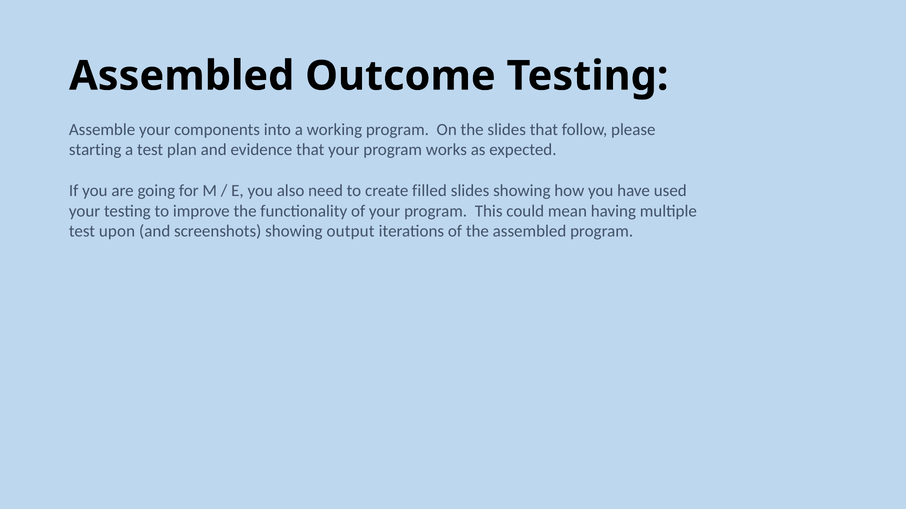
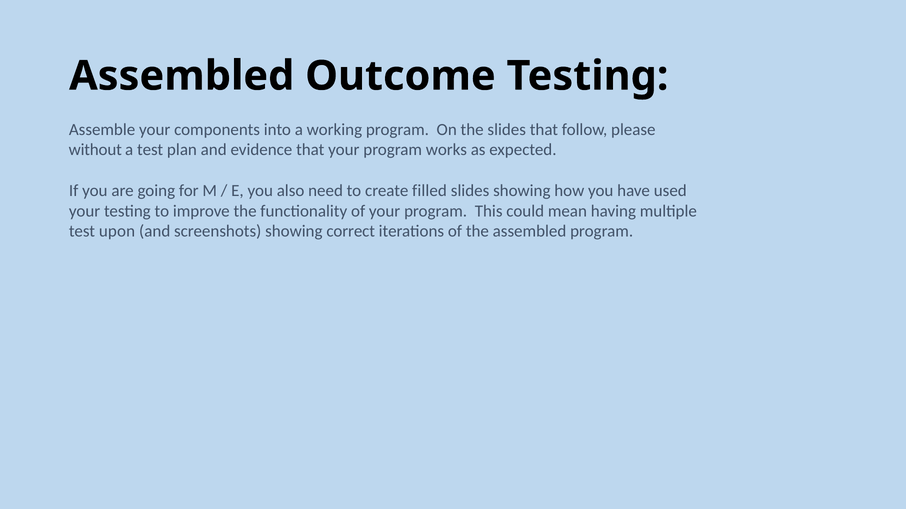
starting: starting -> without
output: output -> correct
